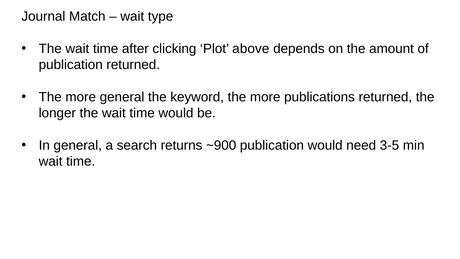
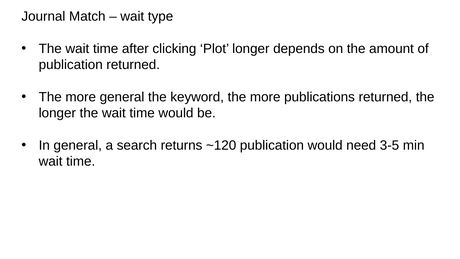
Plot above: above -> longer
~900: ~900 -> ~120
